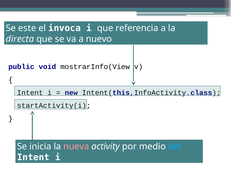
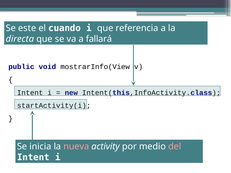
invoca: invoca -> cuando
nuevo: nuevo -> fallará
del colour: light blue -> pink
